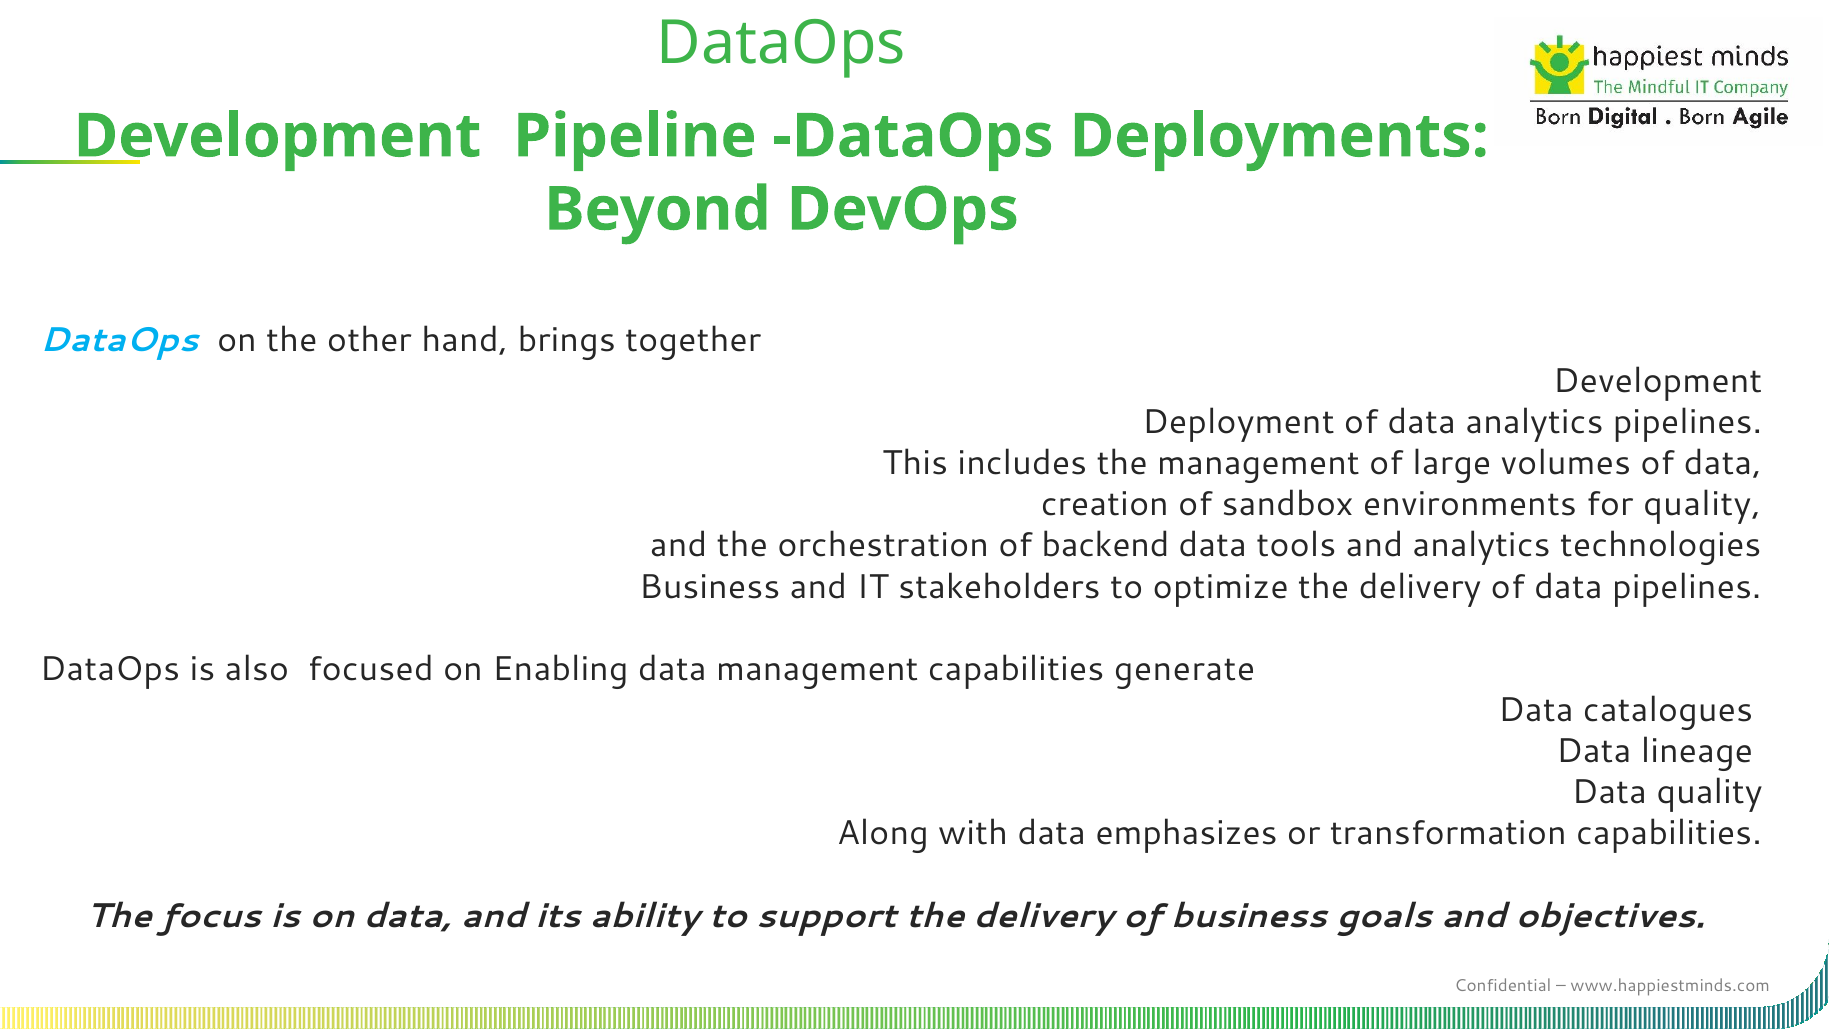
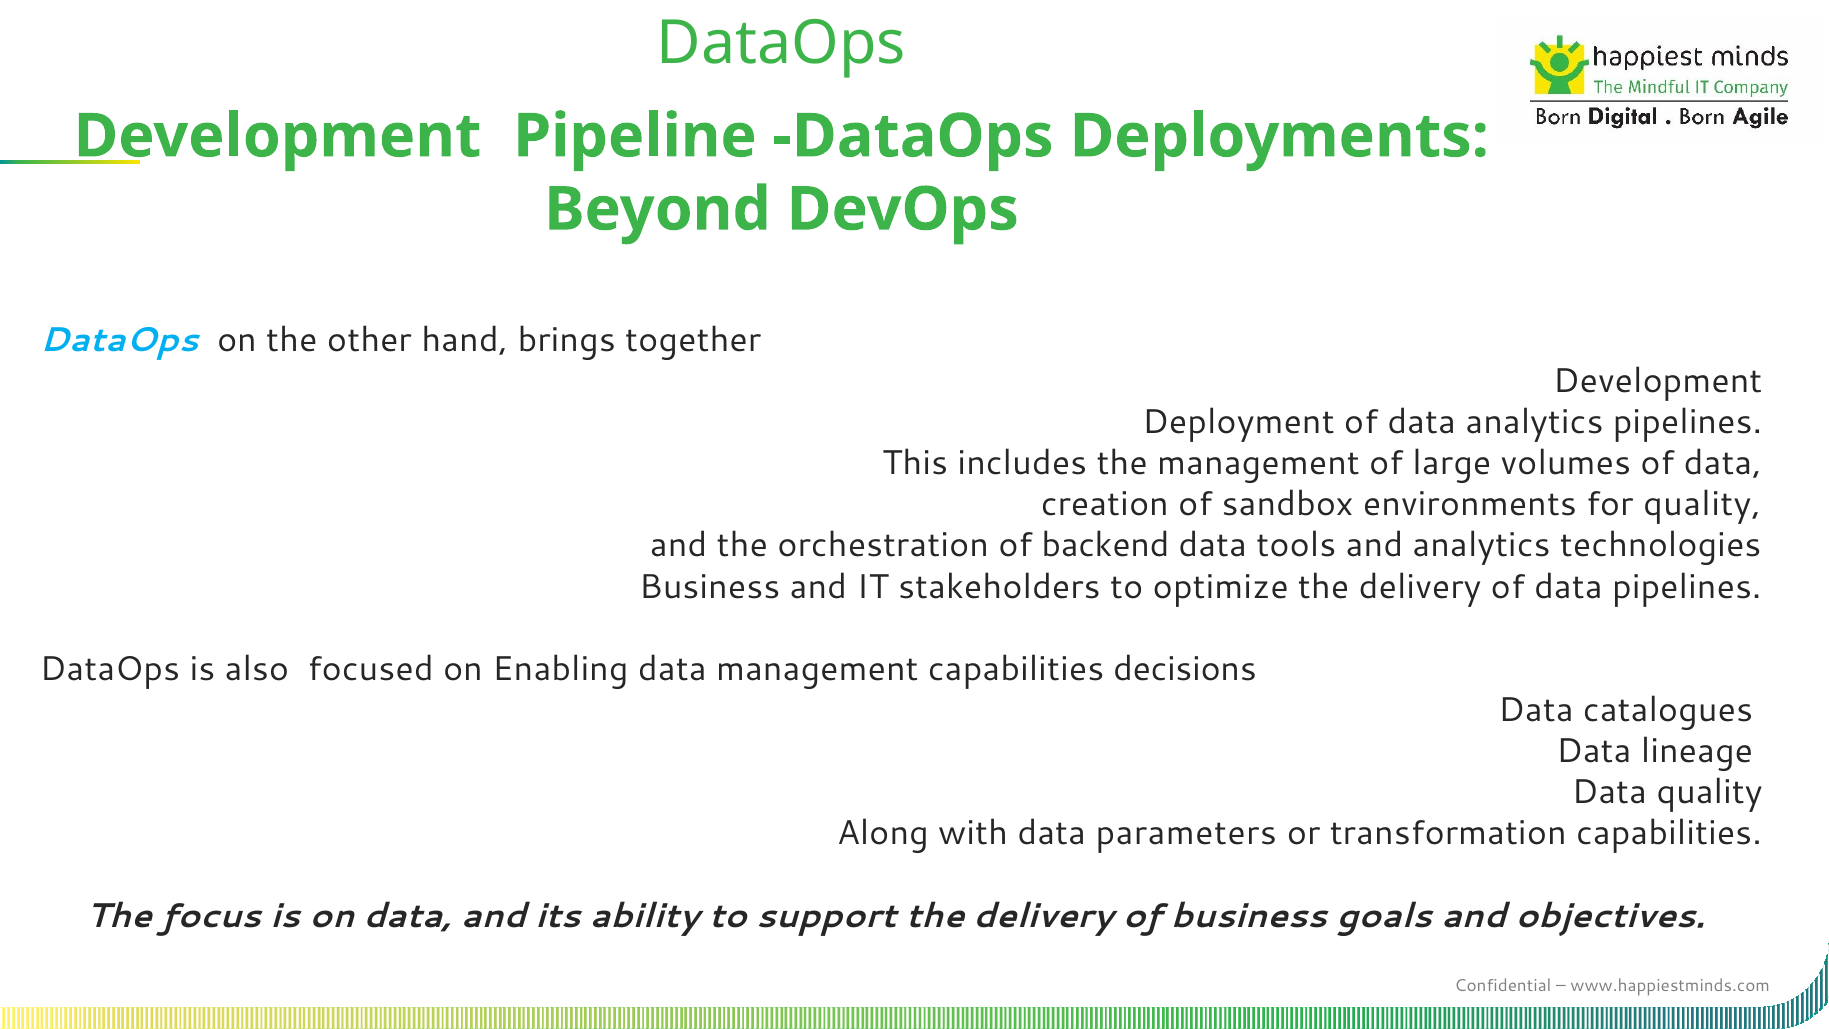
generate: generate -> decisions
emphasizes: emphasizes -> parameters
